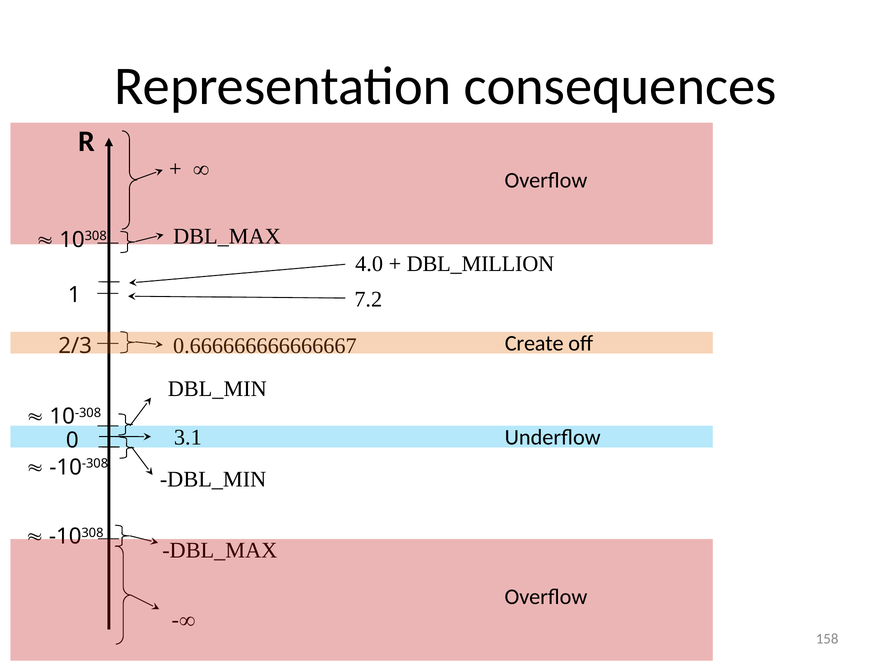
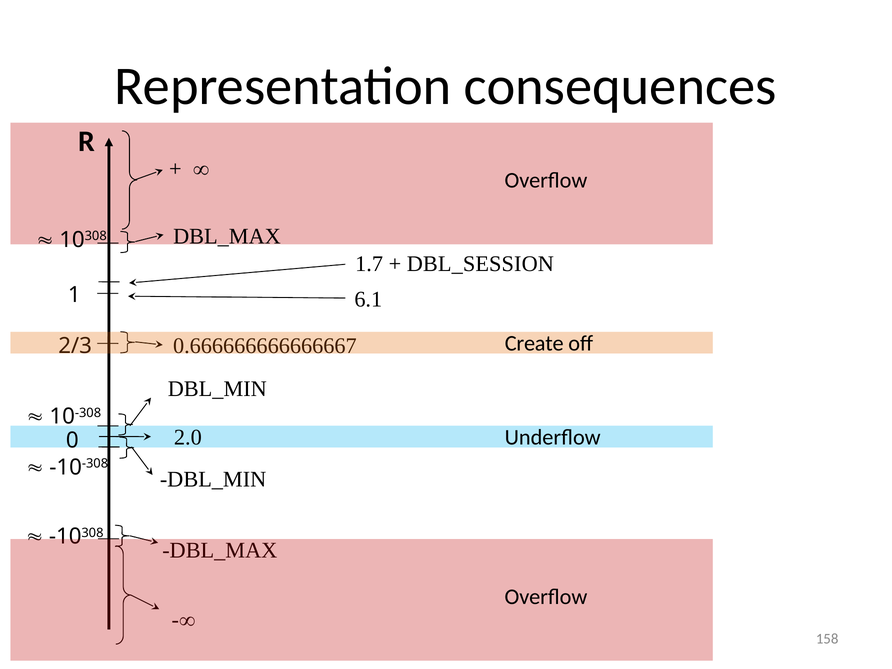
4.0: 4.0 -> 1.7
DBL_MILLION: DBL_MILLION -> DBL_SESSION
7.2: 7.2 -> 6.1
3.1: 3.1 -> 2.0
